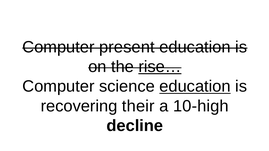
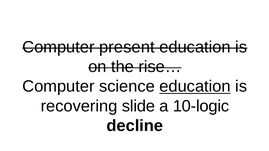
rise… underline: present -> none
their: their -> slide
10-high: 10-high -> 10-logic
